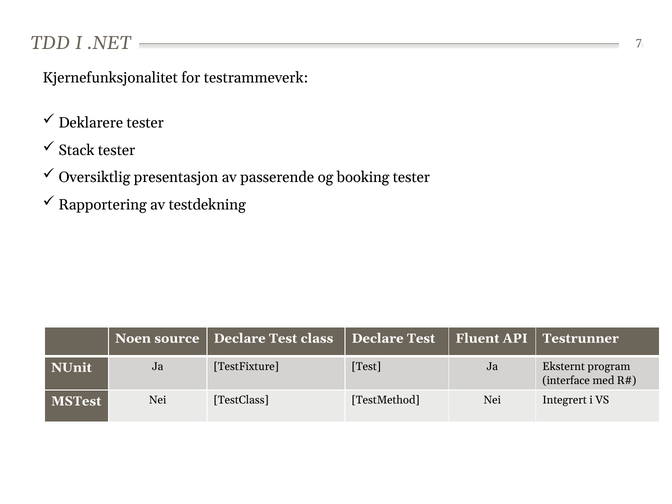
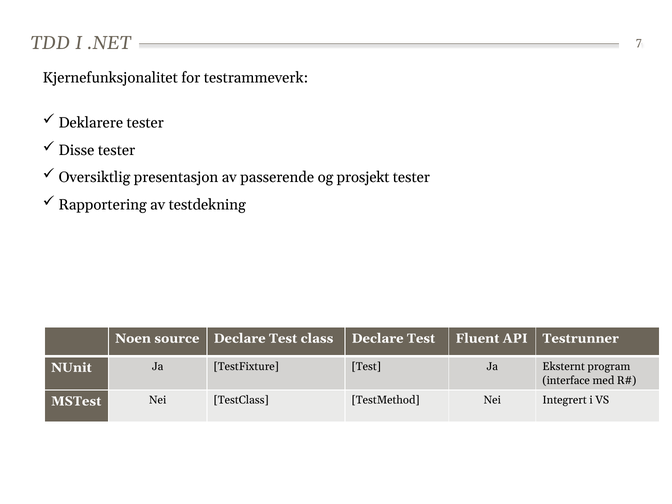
Stack: Stack -> Disse
booking: booking -> prosjekt
